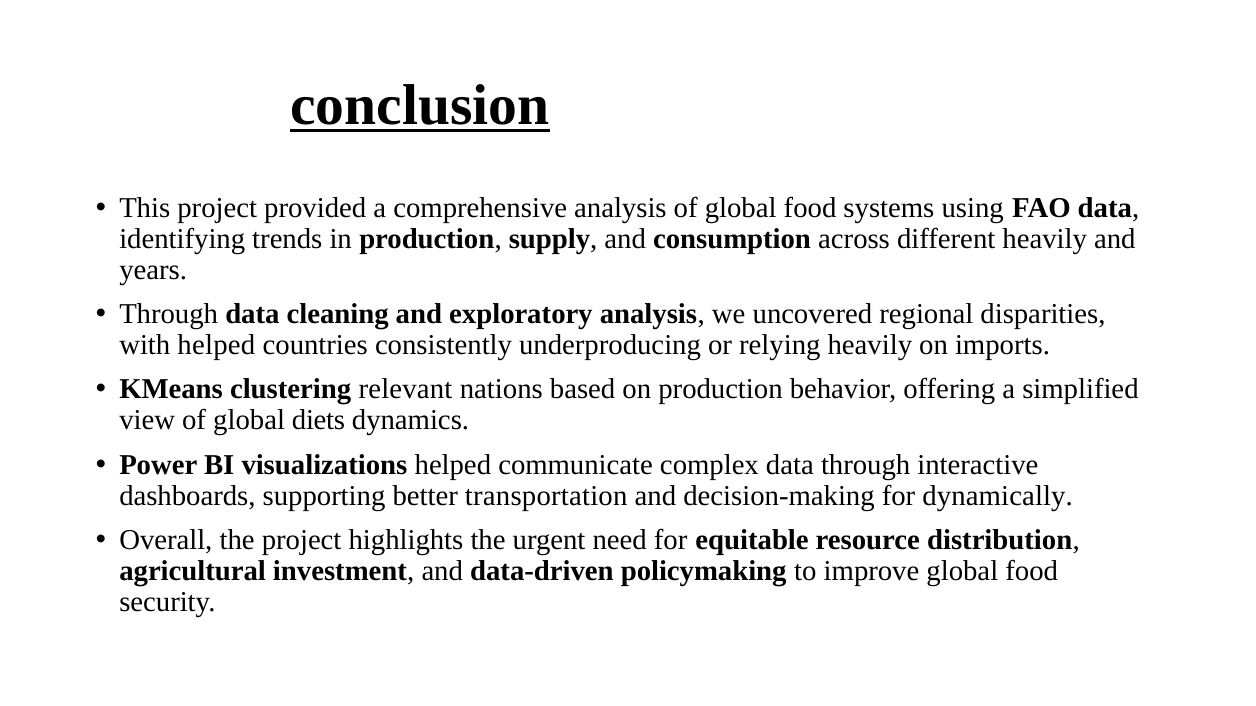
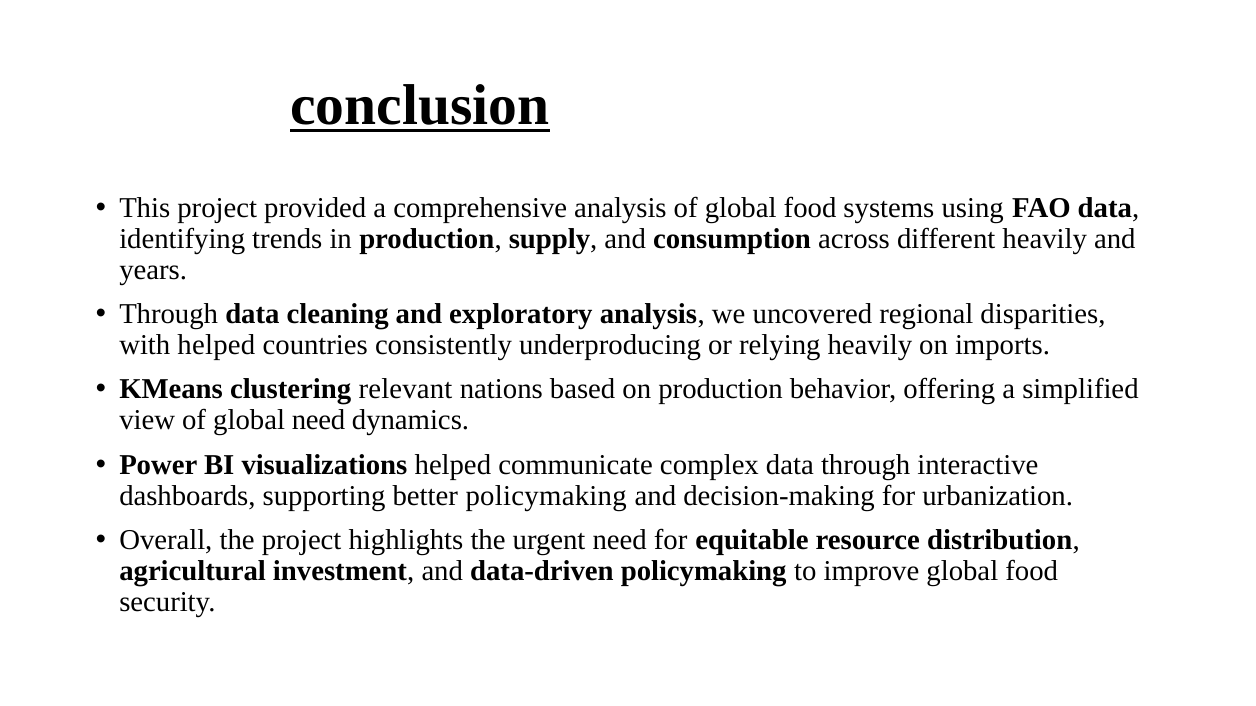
global diets: diets -> need
better transportation: transportation -> policymaking
dynamically: dynamically -> urbanization
